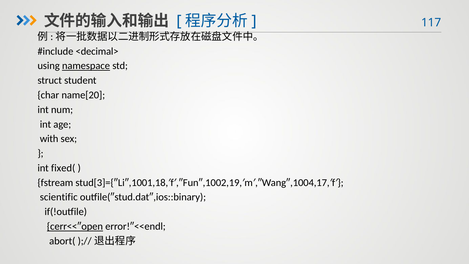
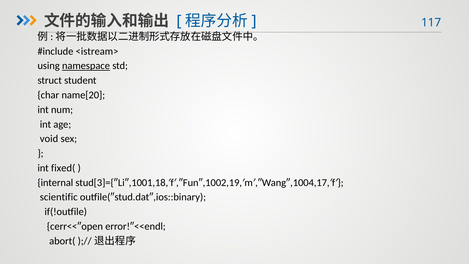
<decimal>: <decimal> -> <istream>
with: with -> void
fstream: fstream -> internal
cerr<<″open underline: present -> none
